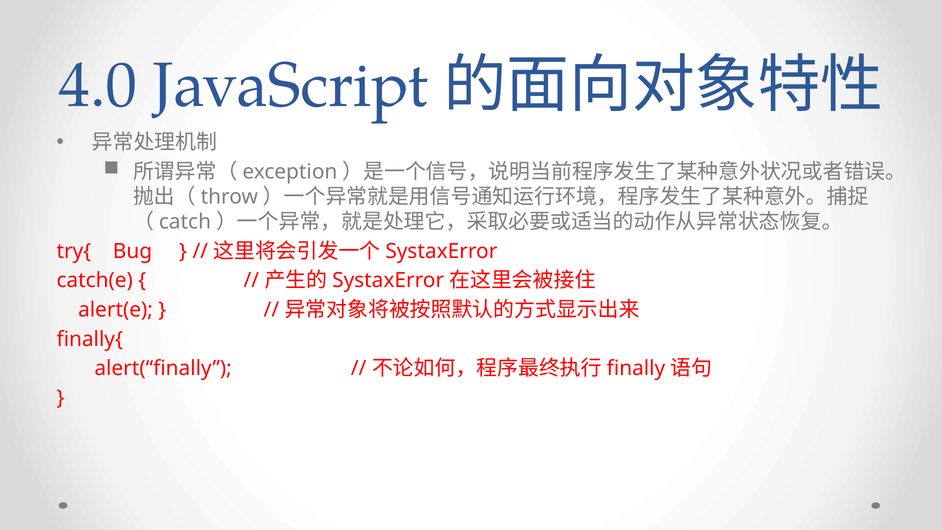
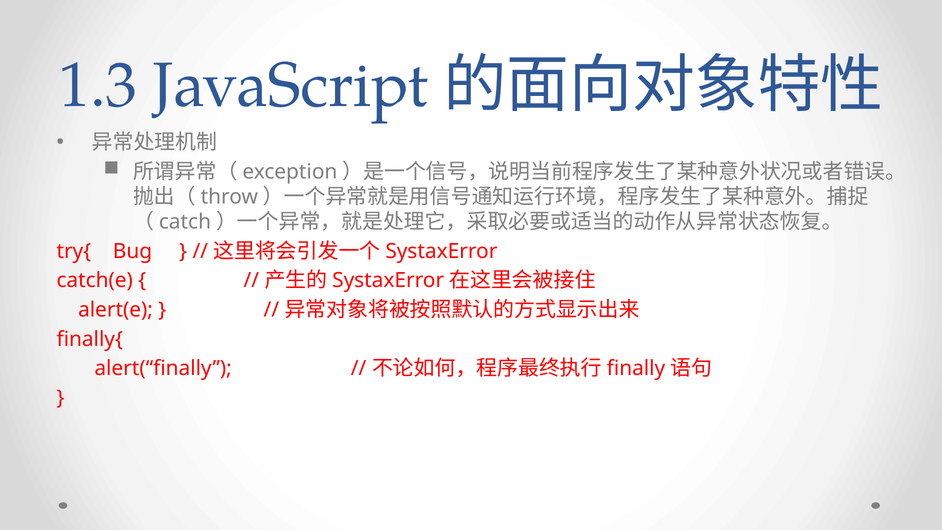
4.0: 4.0 -> 1.3
